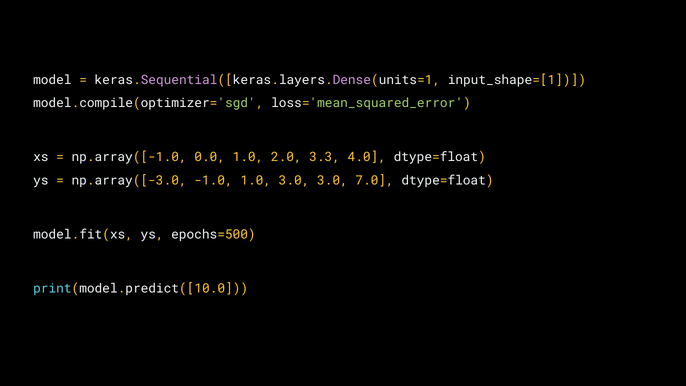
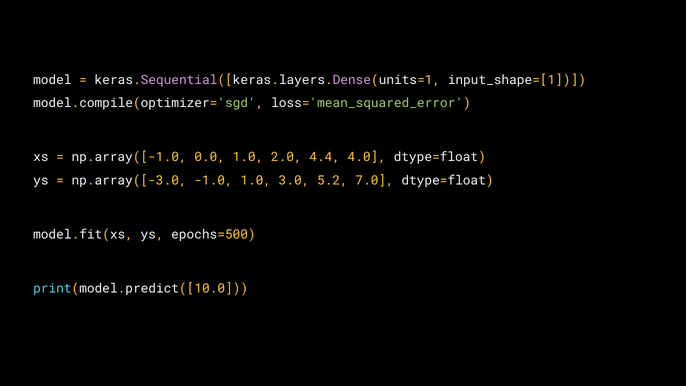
3.3: 3.3 -> 4.4
3.0 3.0: 3.0 -> 5.2
